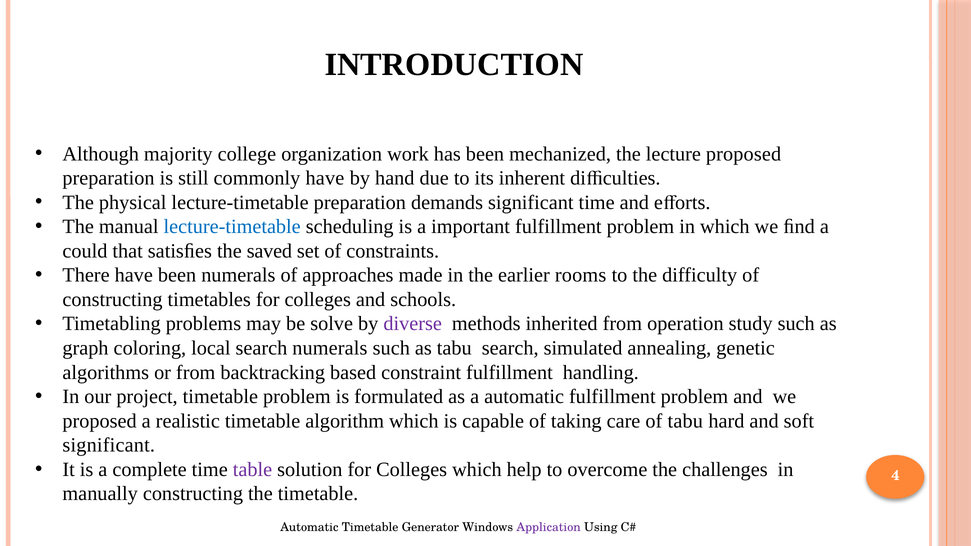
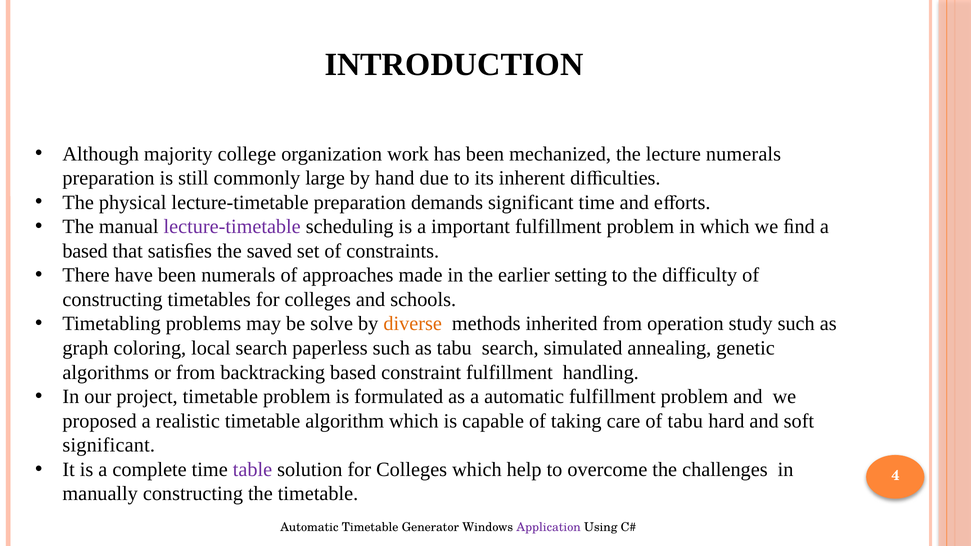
lecture proposed: proposed -> numerals
commonly have: have -> large
lecture-timetable at (232, 227) colour: blue -> purple
could at (85, 251): could -> based
rooms: rooms -> setting
diverse colour: purple -> orange
search numerals: numerals -> paperless
